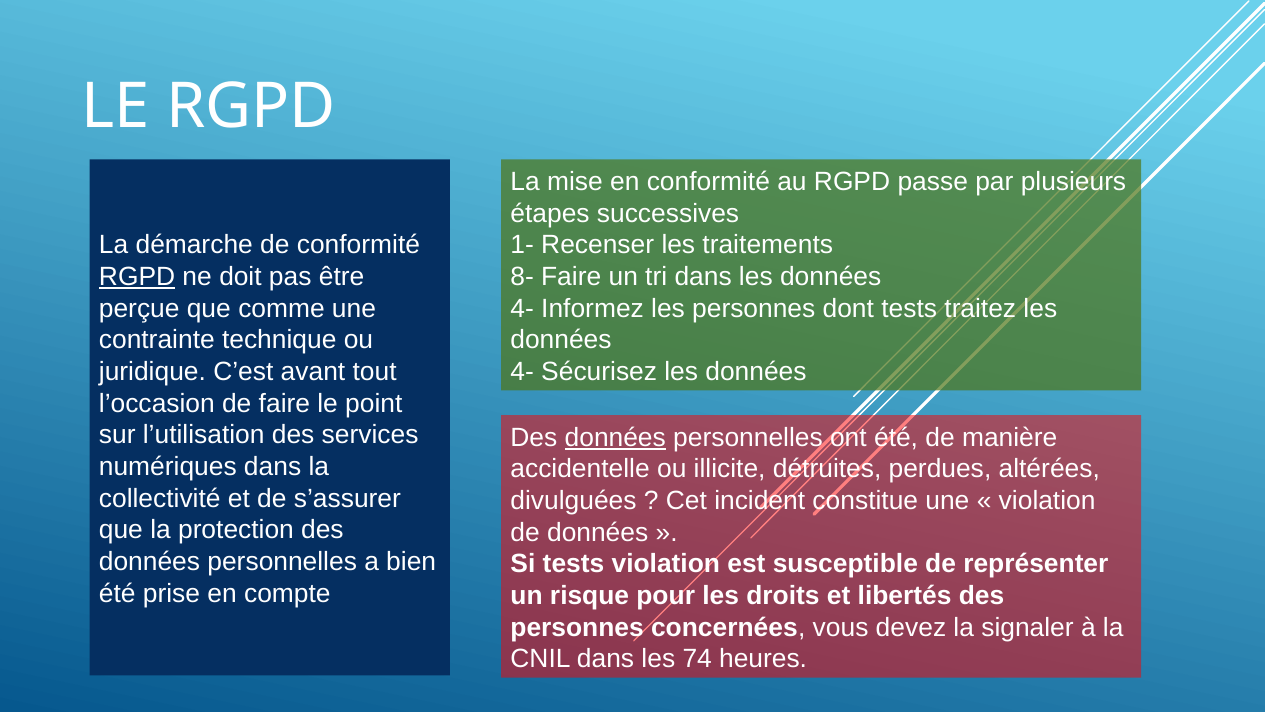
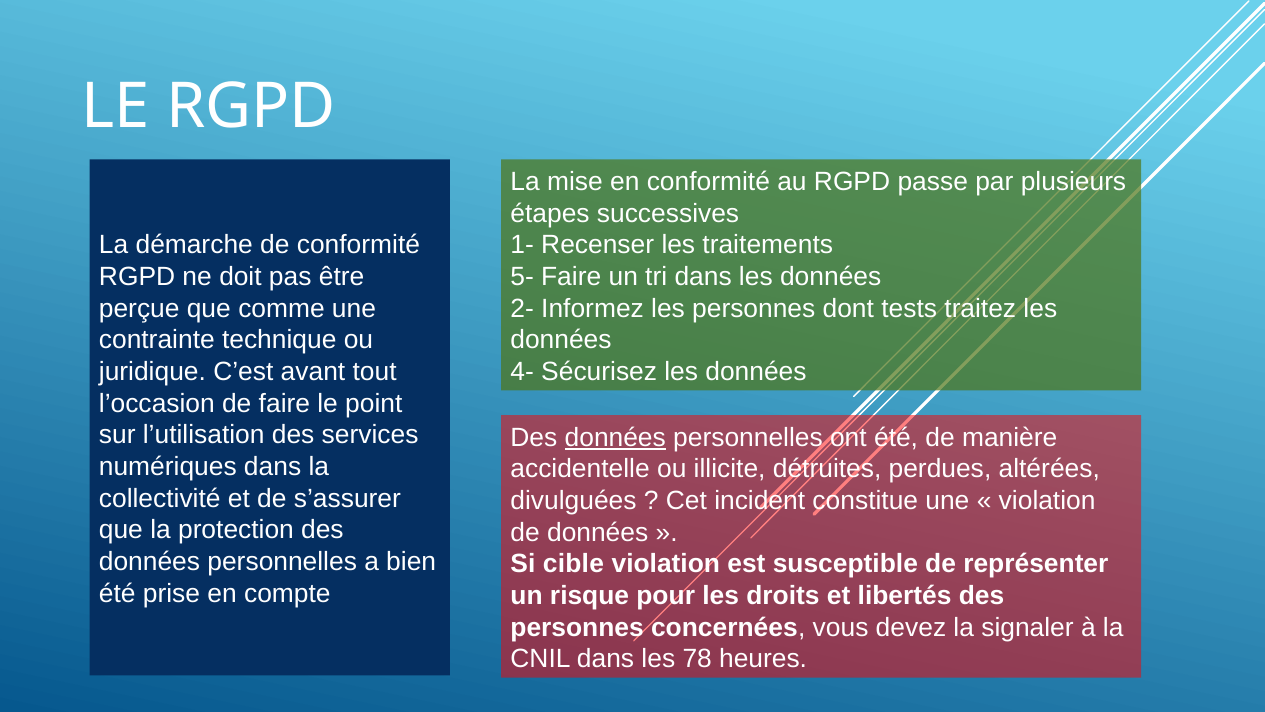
RGPD at (137, 277) underline: present -> none
8-: 8- -> 5-
4- at (522, 308): 4- -> 2-
Si tests: tests -> cible
74: 74 -> 78
